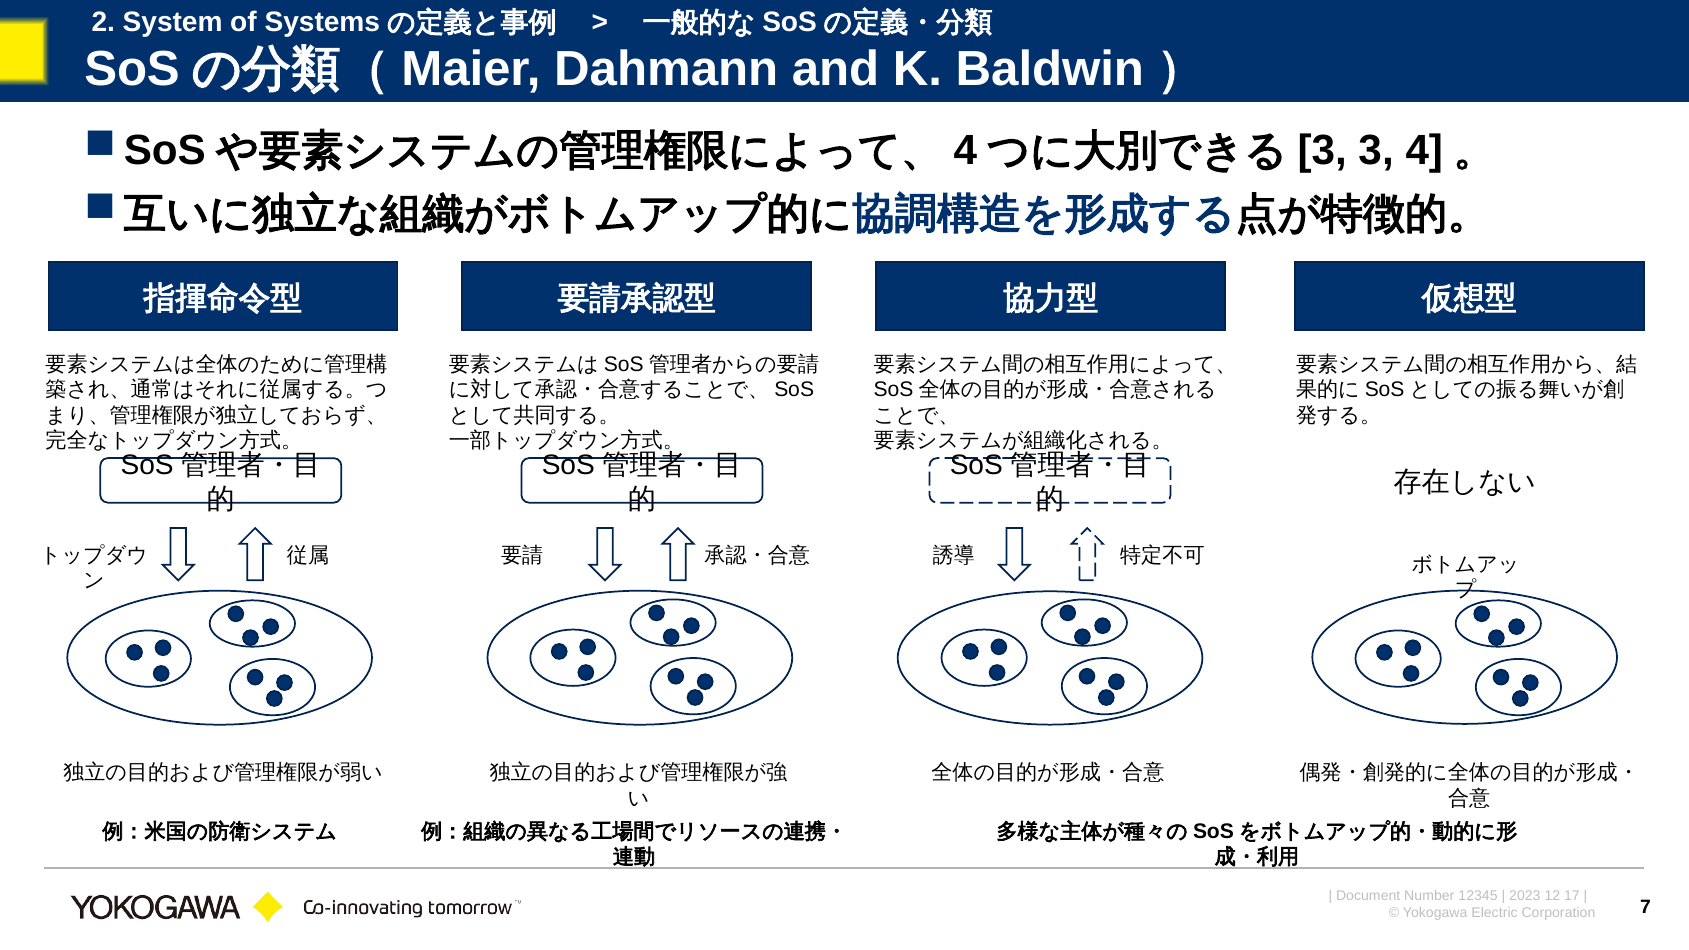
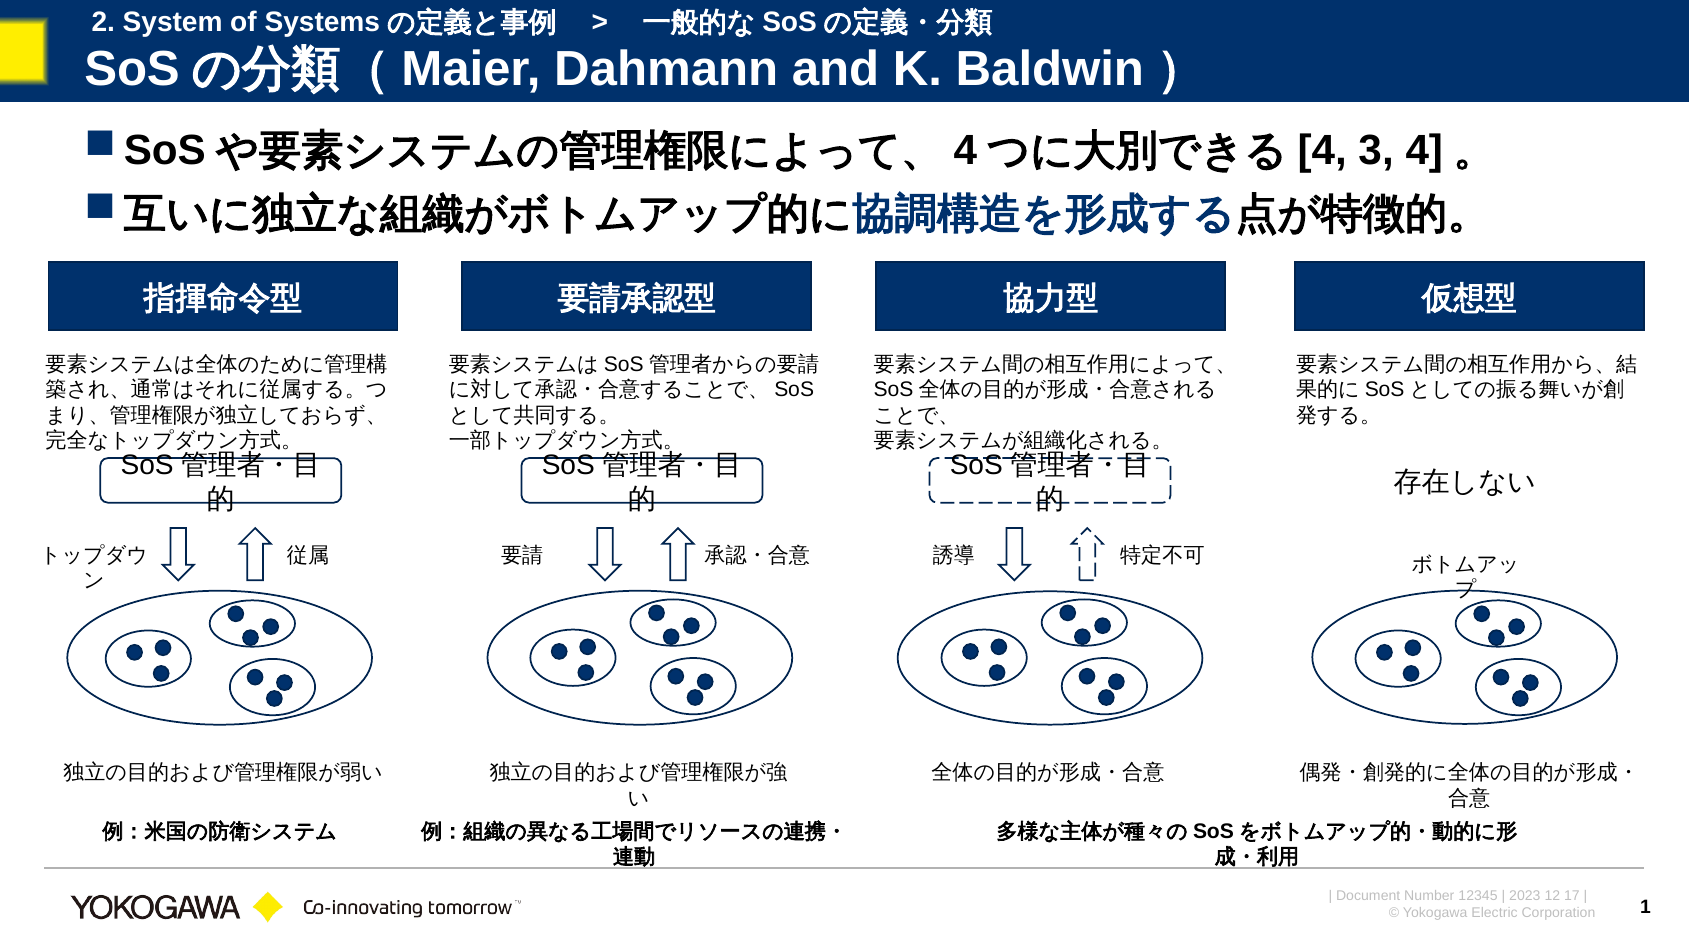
3 at (1322, 151): 3 -> 4
7: 7 -> 1
